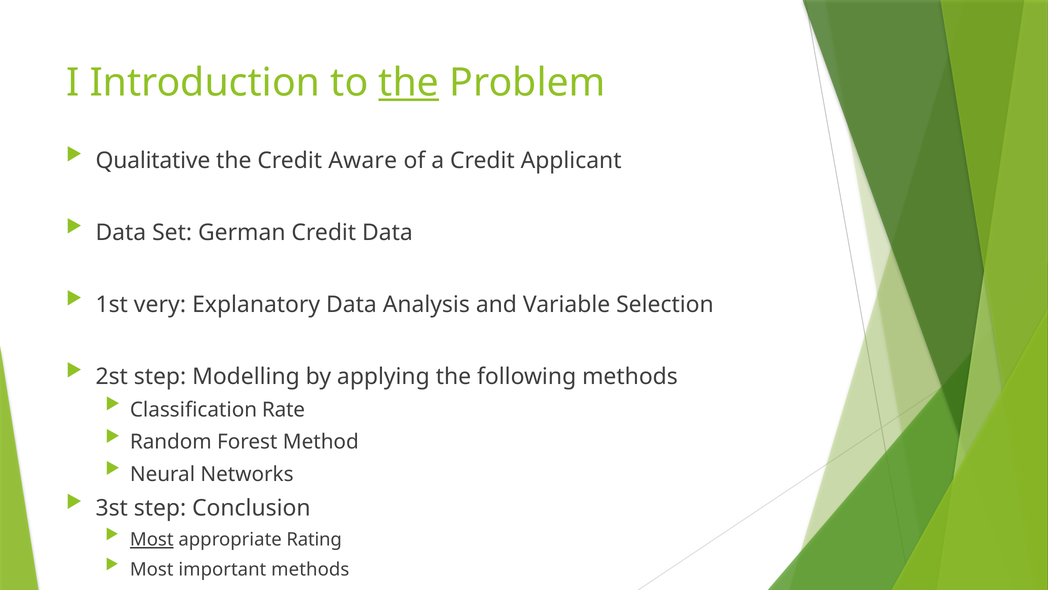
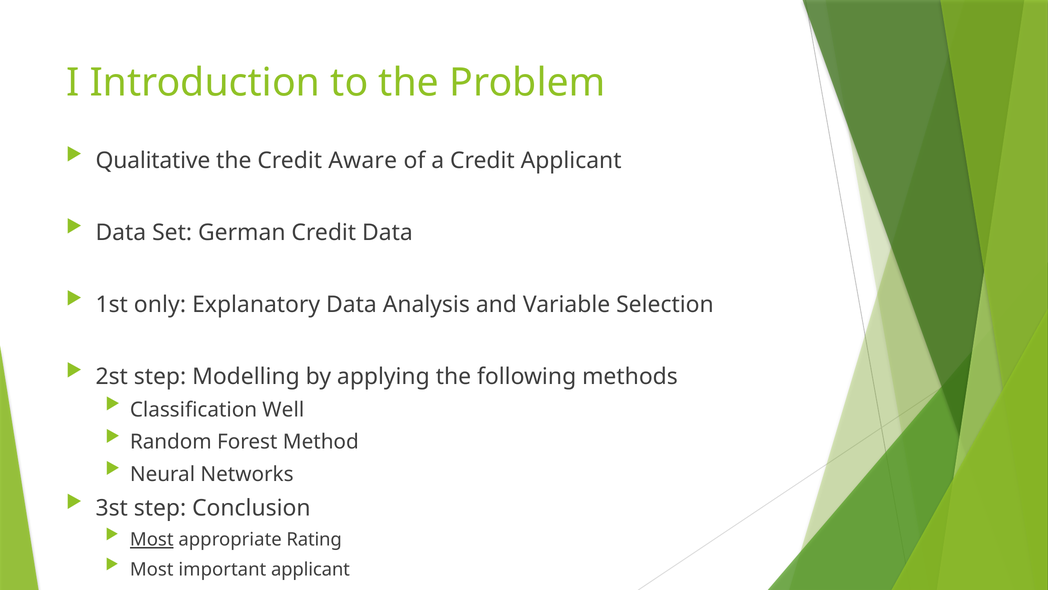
the at (409, 83) underline: present -> none
very: very -> only
Rate: Rate -> Well
important methods: methods -> applicant
